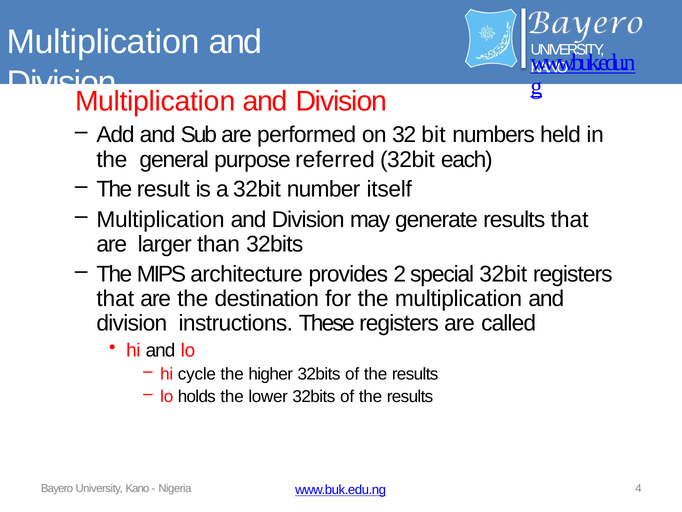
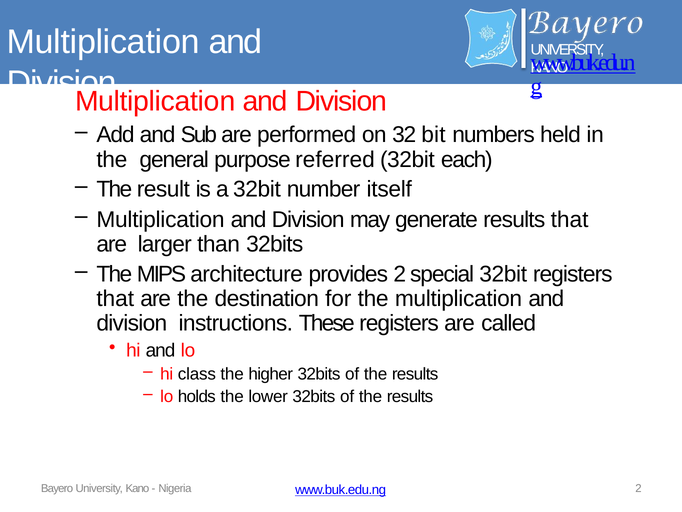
cycle: cycle -> class
Nigeria 4: 4 -> 2
